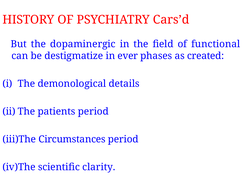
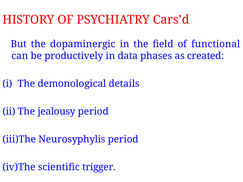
destigmatize: destigmatize -> productively
ever: ever -> data
patients: patients -> jealousy
Circumstances: Circumstances -> Neurosyphylis
clarity: clarity -> trigger
